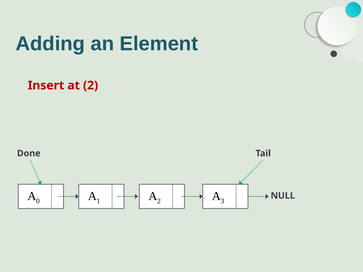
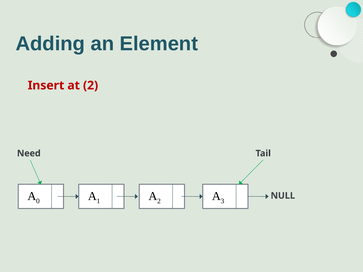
Done: Done -> Need
